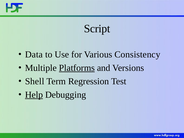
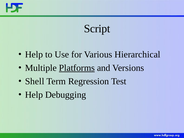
Data at (34, 54): Data -> Help
Consistency: Consistency -> Hierarchical
Help at (34, 95) underline: present -> none
